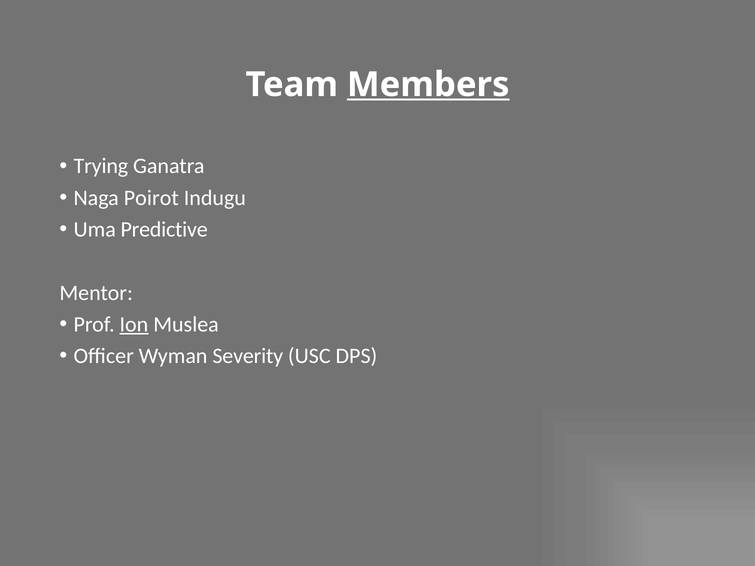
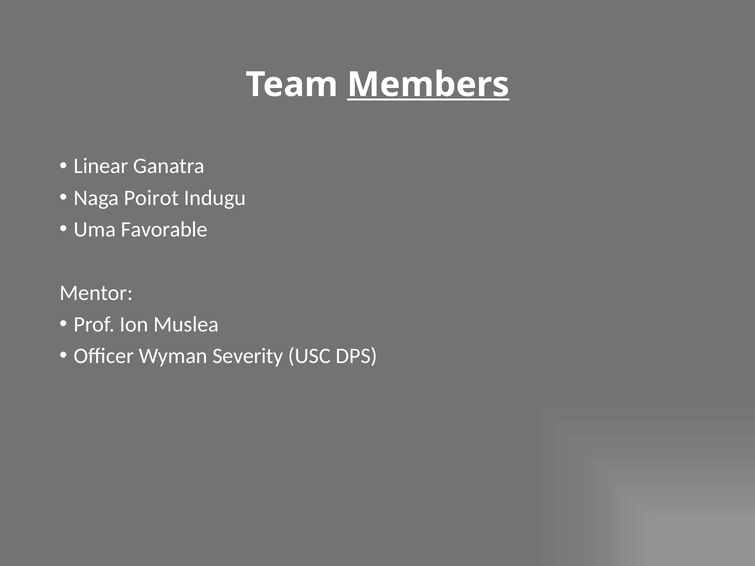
Trying: Trying -> Linear
Predictive: Predictive -> Favorable
Ion underline: present -> none
